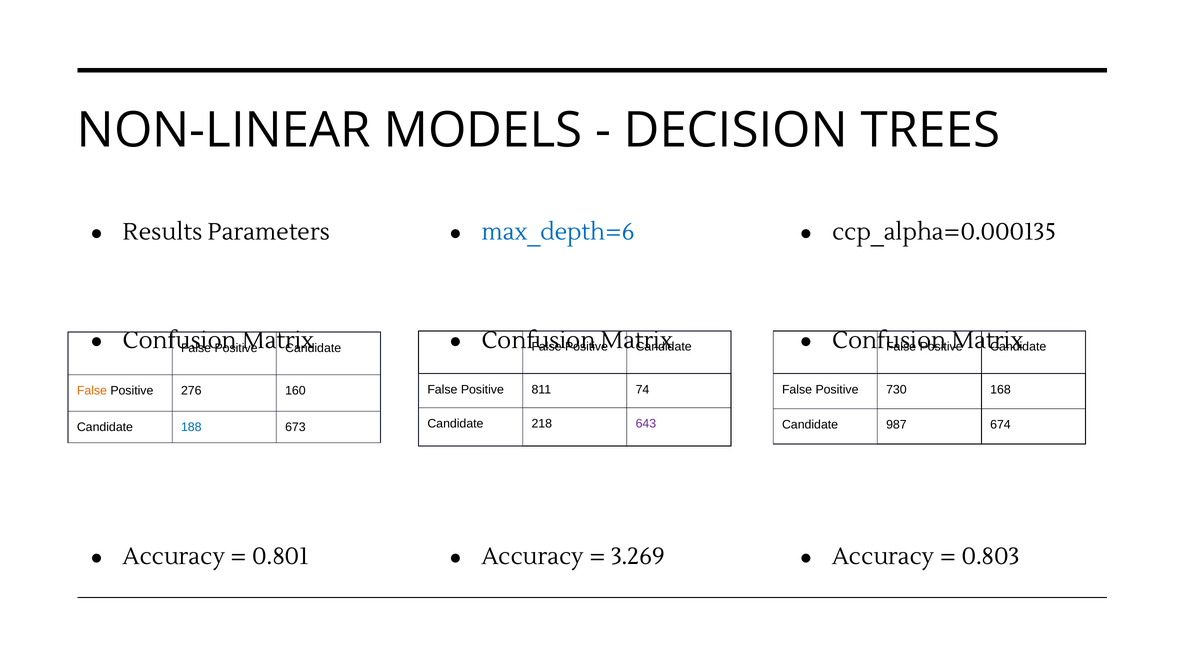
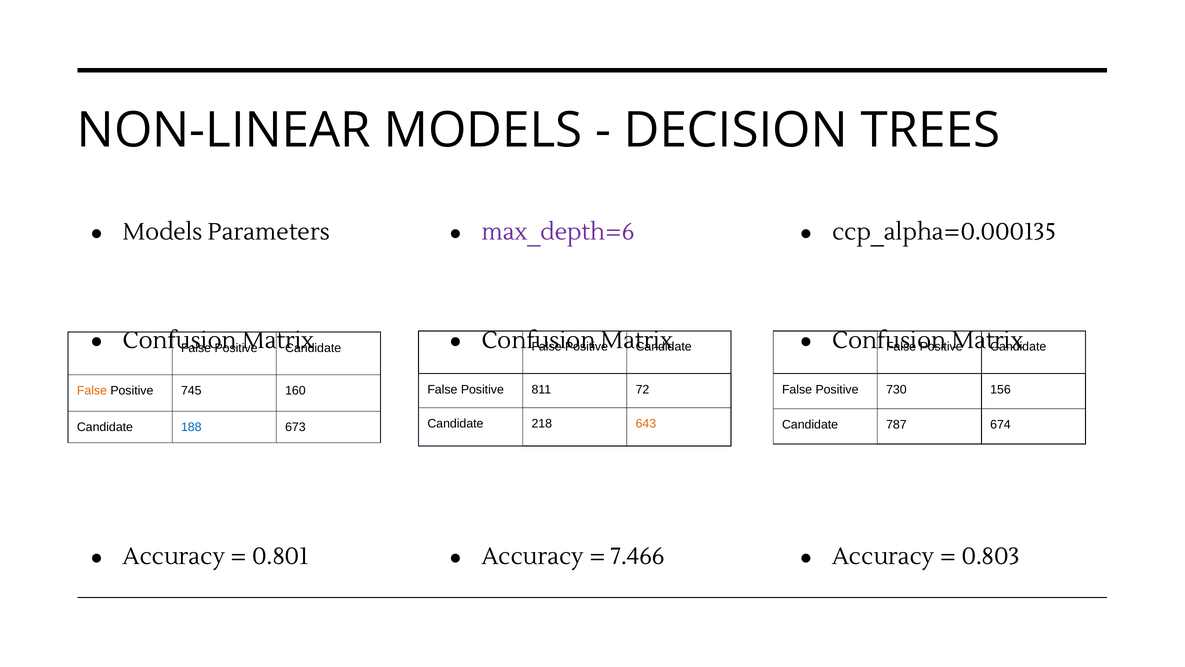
Results at (163, 232): Results -> Models
max_depth=6 colour: blue -> purple
74: 74 -> 72
168: 168 -> 156
276: 276 -> 745
643 colour: purple -> orange
987: 987 -> 787
3.269: 3.269 -> 7.466
